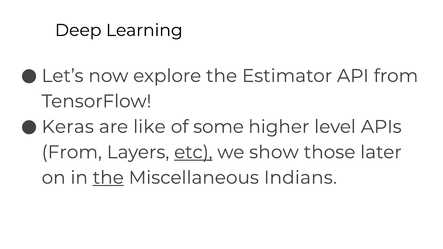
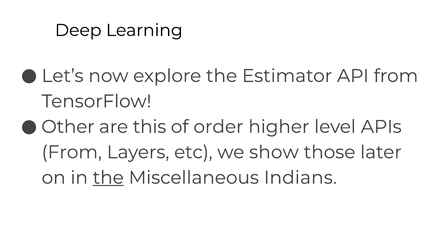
Keras: Keras -> Other
like: like -> this
some: some -> order
etc underline: present -> none
